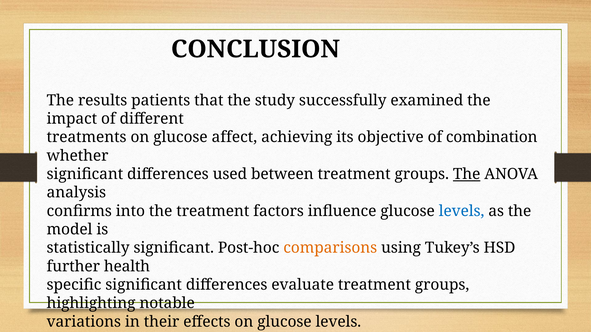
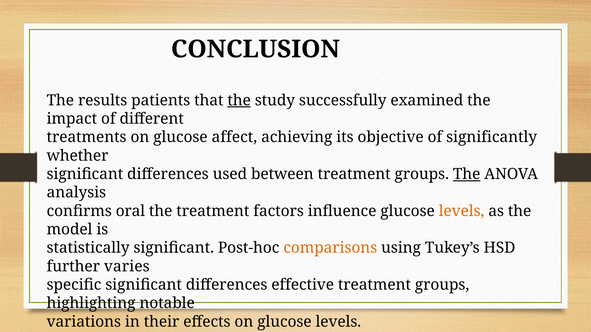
the at (239, 100) underline: none -> present
combination: combination -> significantly
into: into -> oral
levels at (462, 211) colour: blue -> orange
health: health -> varies
evaluate: evaluate -> effective
